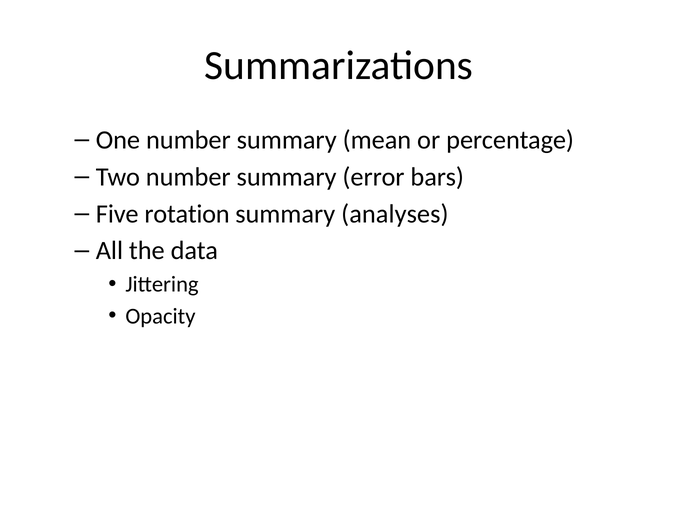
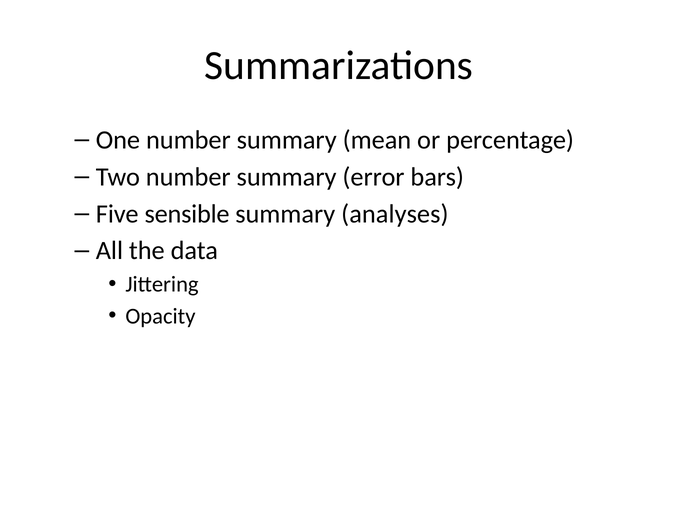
rotation: rotation -> sensible
